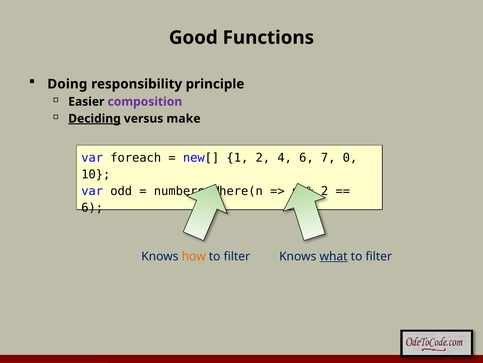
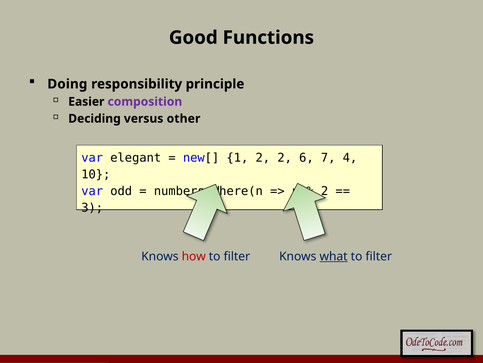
Deciding underline: present -> none
make: make -> other
foreach: foreach -> elegant
2 4: 4 -> 2
0: 0 -> 4
6 at (92, 208): 6 -> 3
how colour: orange -> red
